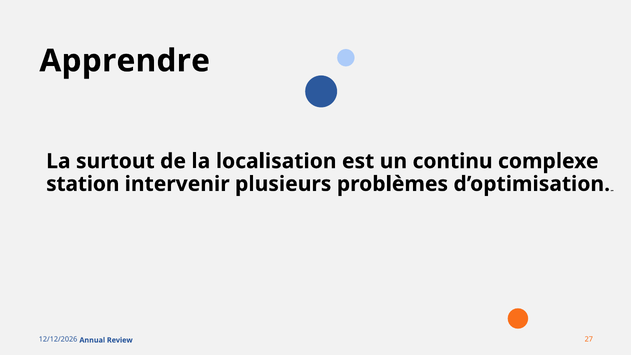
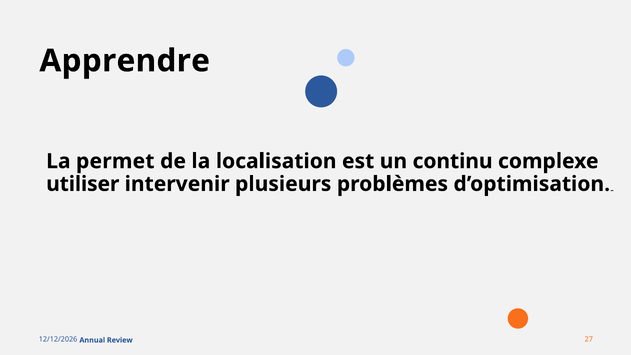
surtout: surtout -> permet
station: station -> utiliser
